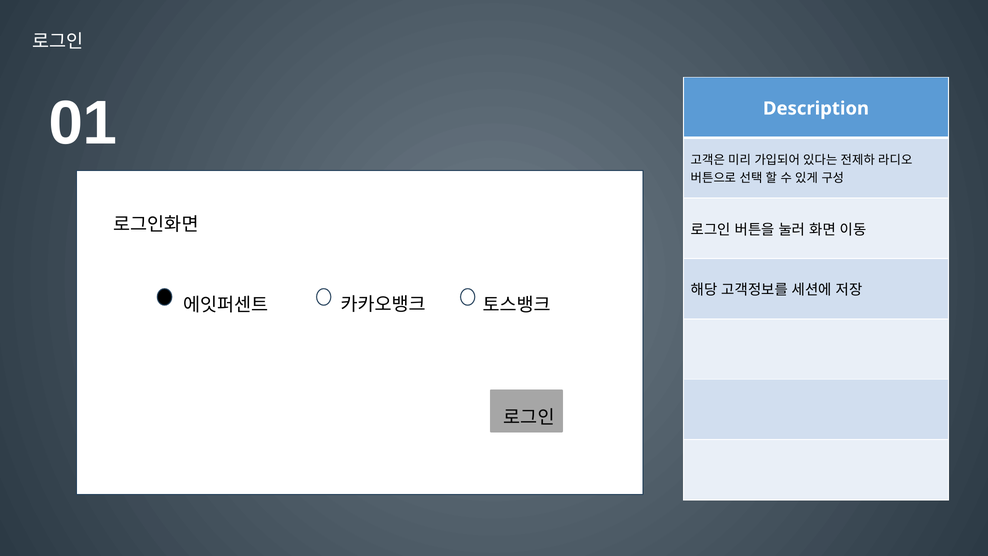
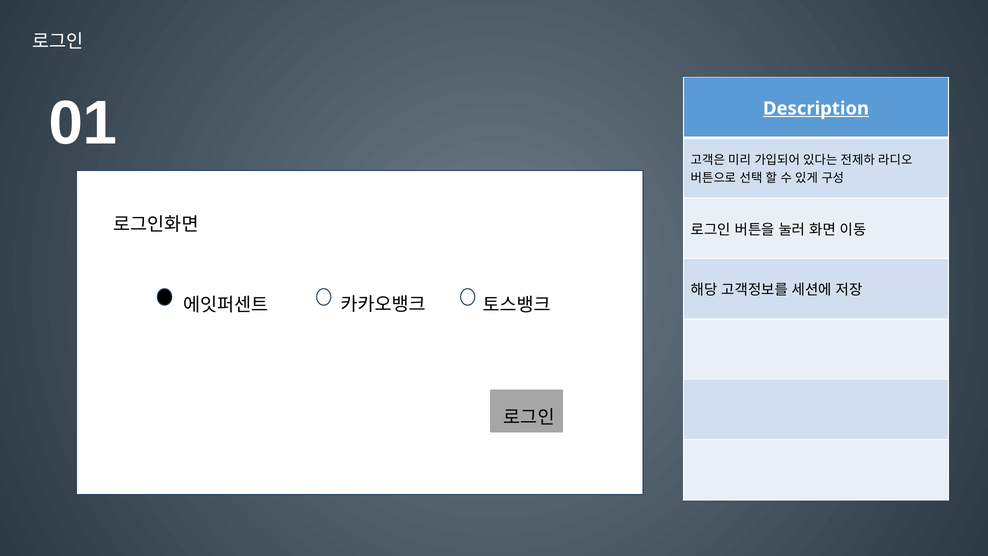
Description underline: none -> present
